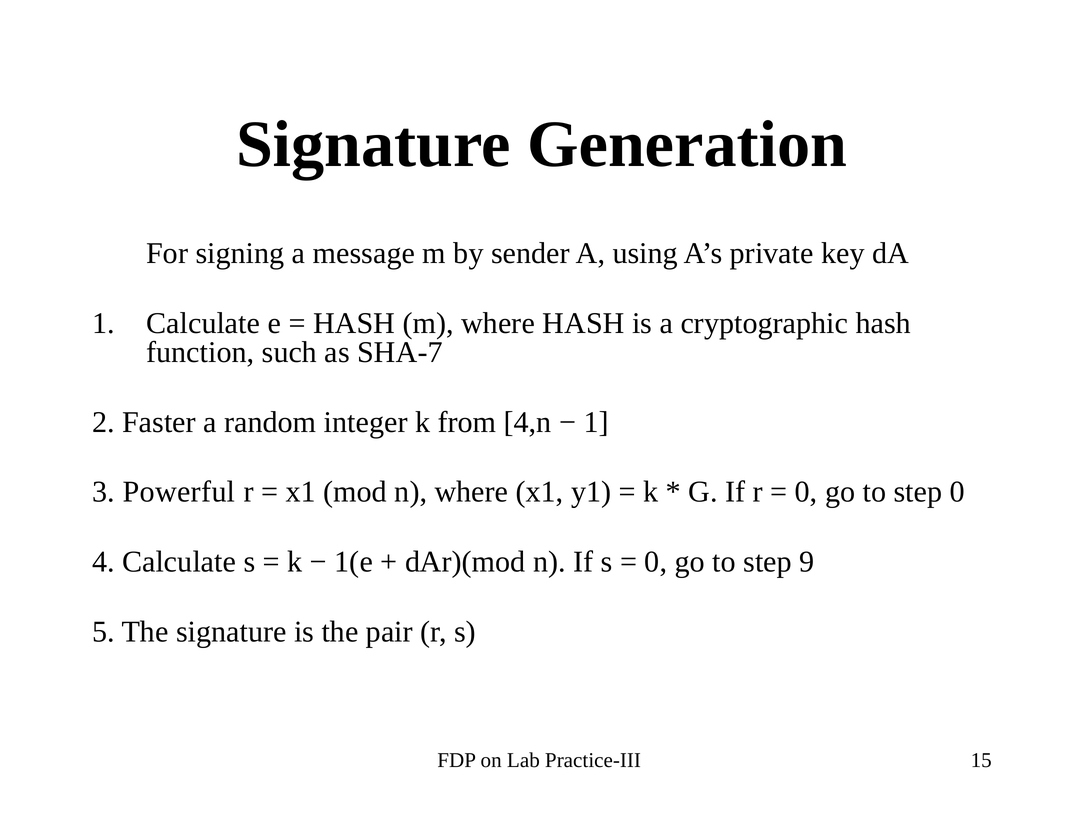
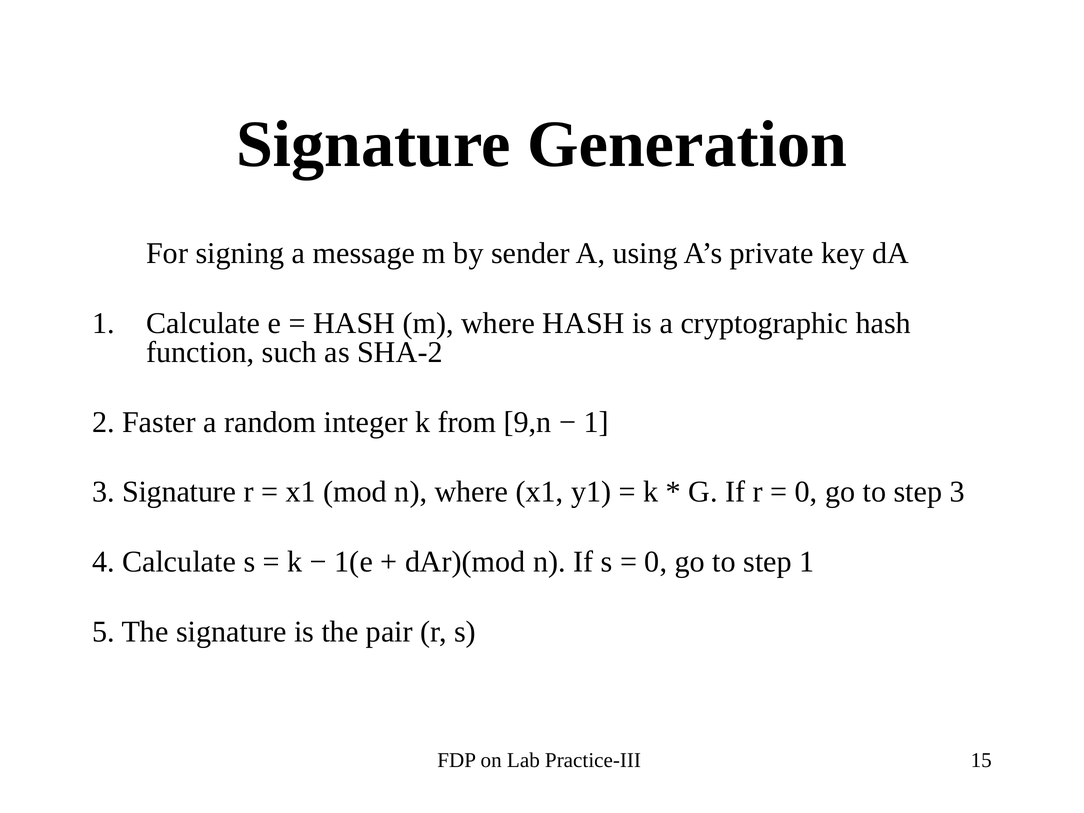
SHA-7: SHA-7 -> SHA-2
4,n: 4,n -> 9,n
3 Powerful: Powerful -> Signature
step 0: 0 -> 3
step 9: 9 -> 1
